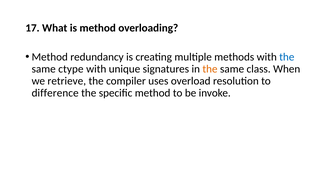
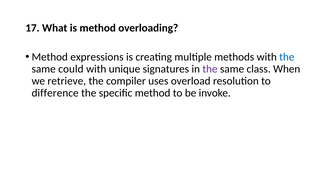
redundancy: redundancy -> expressions
ctype: ctype -> could
the at (210, 69) colour: orange -> purple
